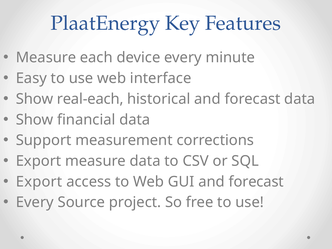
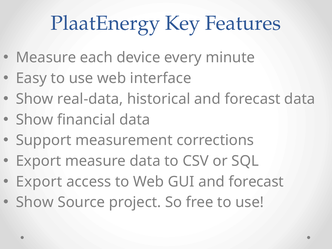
real-each: real-each -> real-data
Every at (35, 202): Every -> Show
